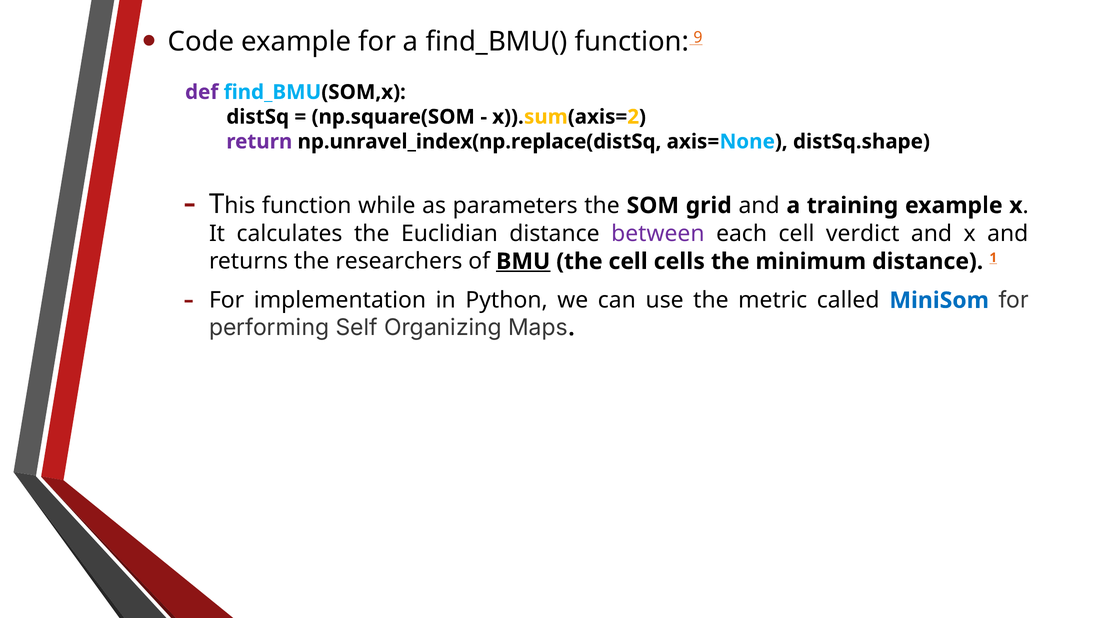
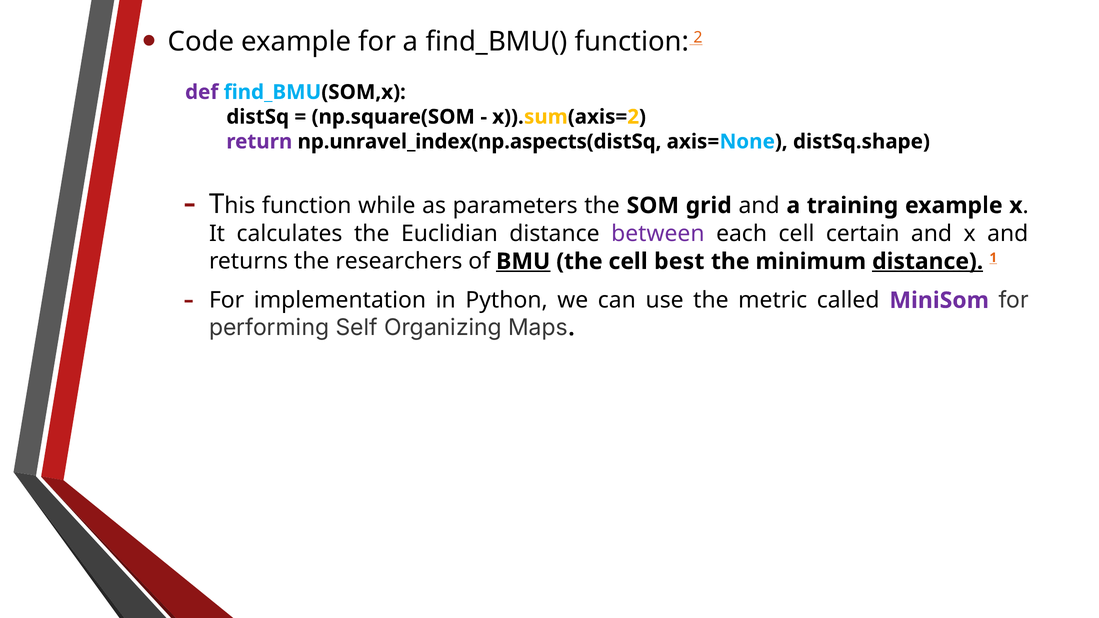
9: 9 -> 2
np.unravel_index(np.replace(distSq: np.unravel_index(np.replace(distSq -> np.unravel_index(np.aspects(distSq
verdict: verdict -> certain
cells: cells -> best
distance at (928, 261) underline: none -> present
MiniSom colour: blue -> purple
